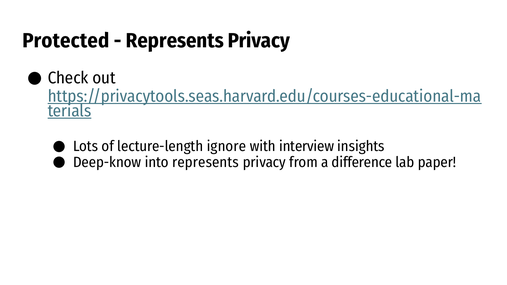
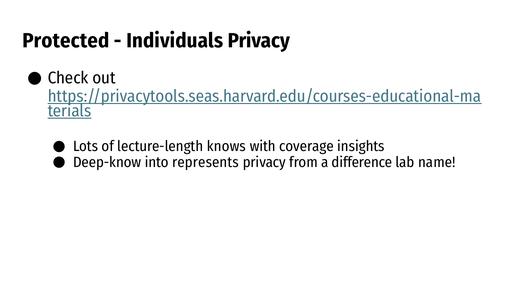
Represents at (175, 41): Represents -> Individuals
ignore: ignore -> knows
interview: interview -> coverage
paper: paper -> name
